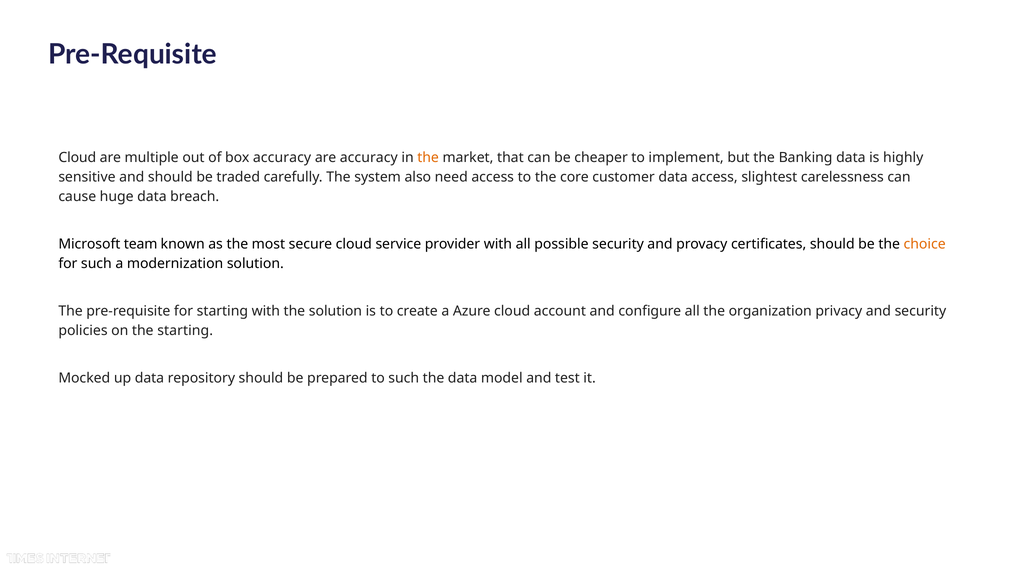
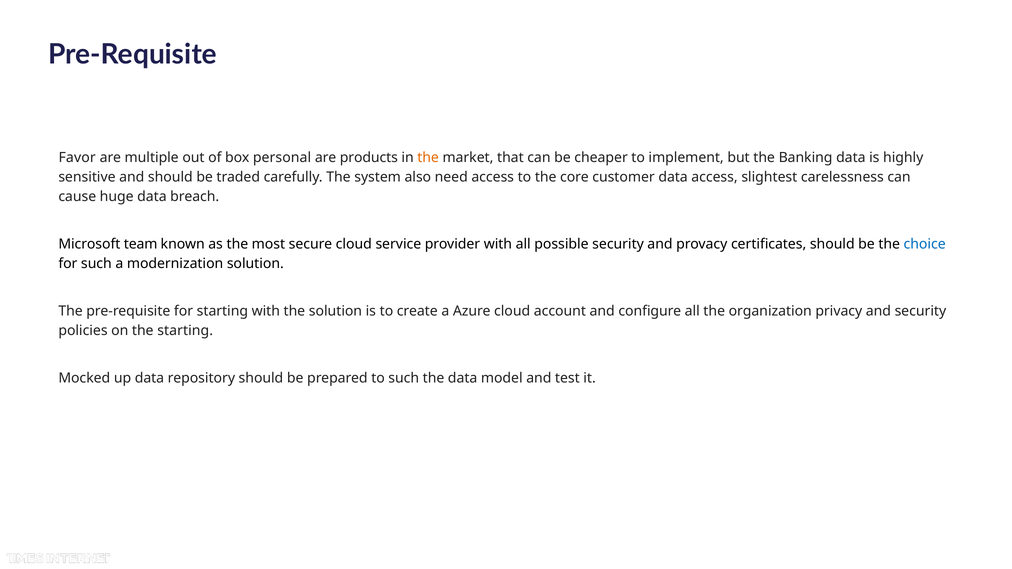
Cloud at (77, 158): Cloud -> Favor
box accuracy: accuracy -> personal
are accuracy: accuracy -> products
choice colour: orange -> blue
